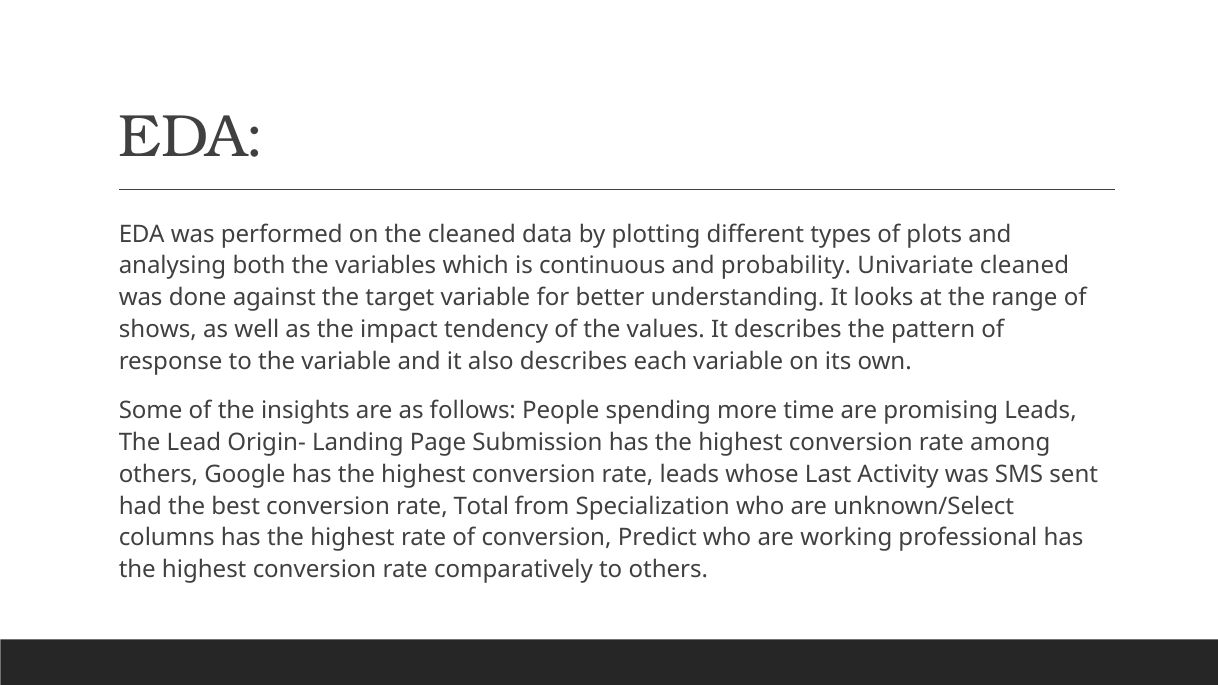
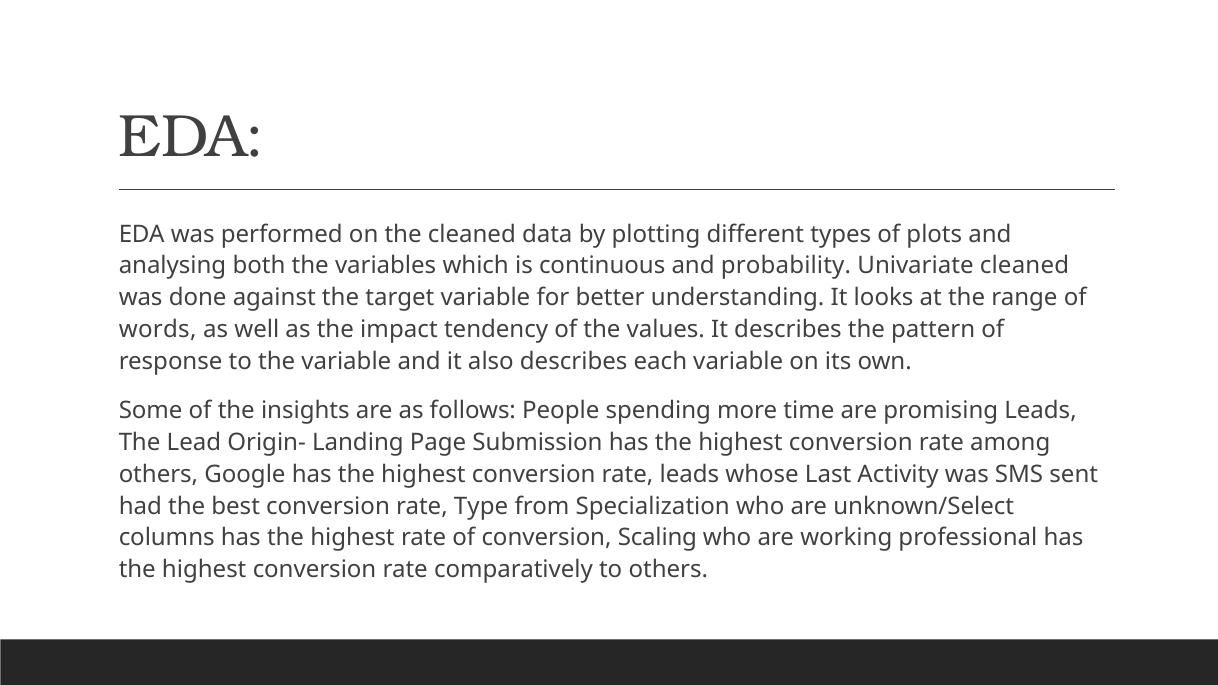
shows: shows -> words
Total: Total -> Type
Predict: Predict -> Scaling
